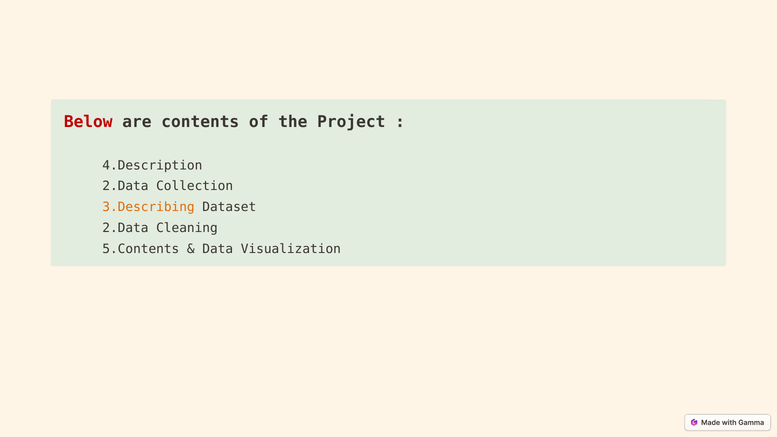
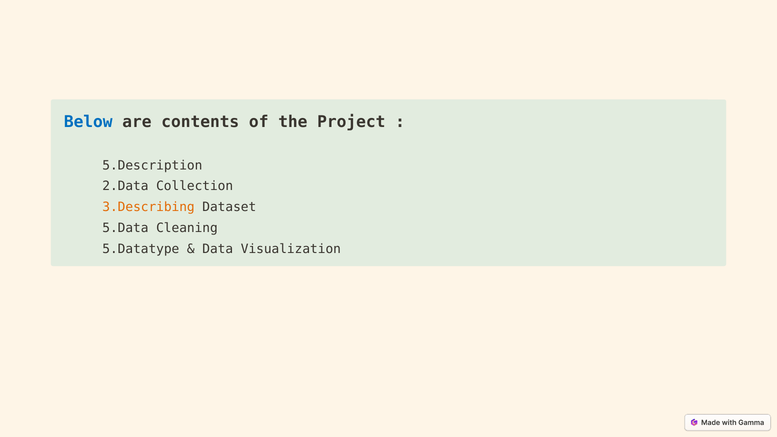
Below colour: red -> blue
4.Description: 4.Description -> 5.Description
2.Data at (125, 228): 2.Data -> 5.Data
5.Contents: 5.Contents -> 5.Datatype
